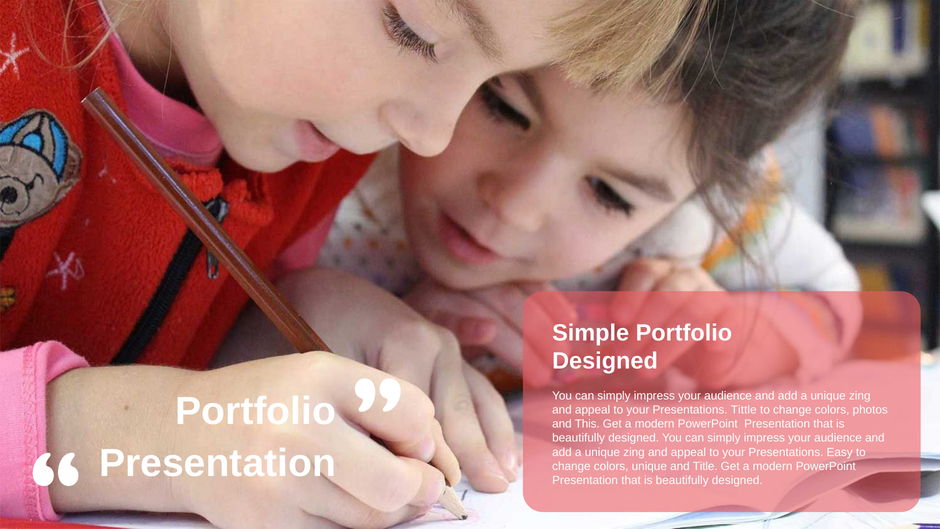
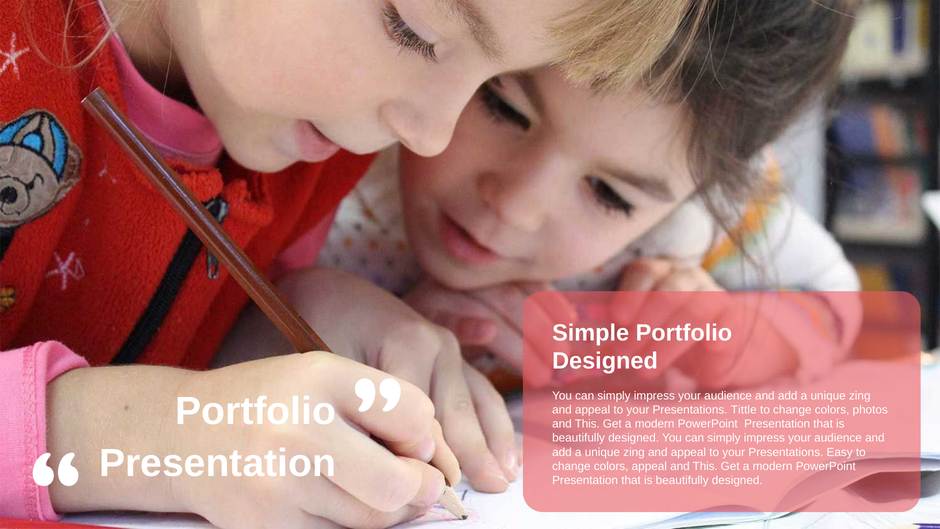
colors unique: unique -> appeal
Title at (705, 466): Title -> This
